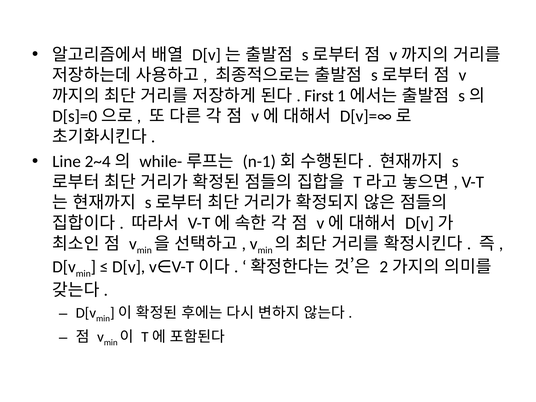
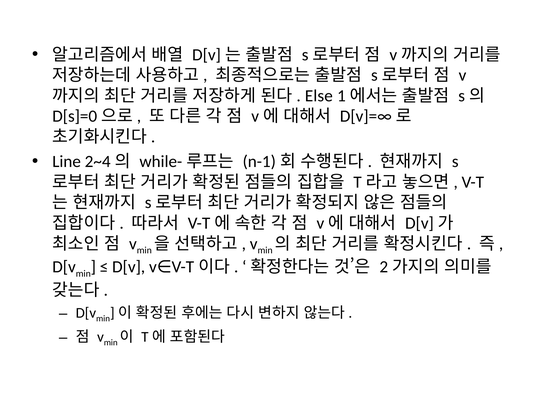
First: First -> Else
